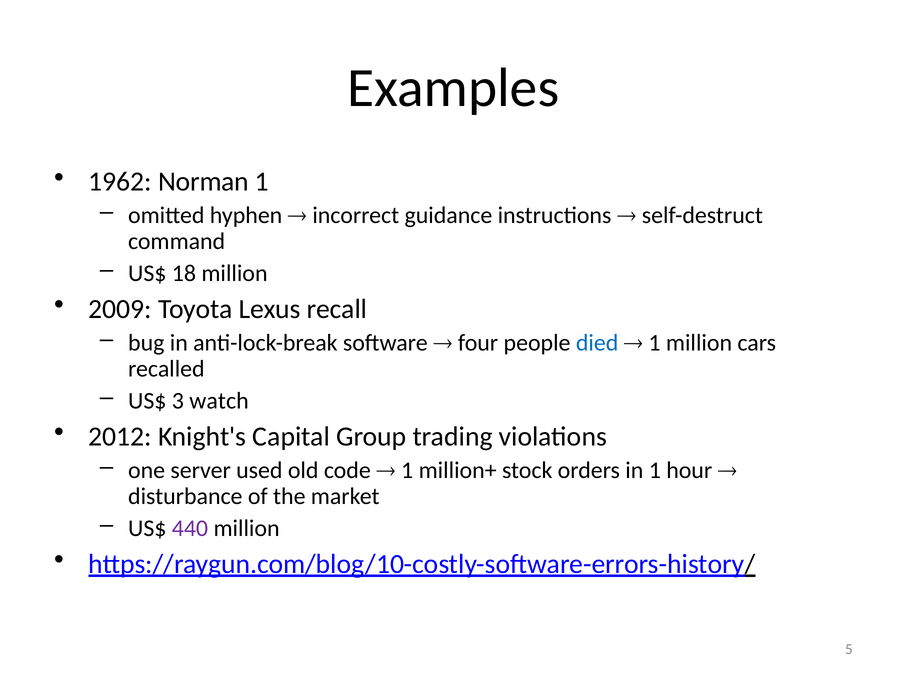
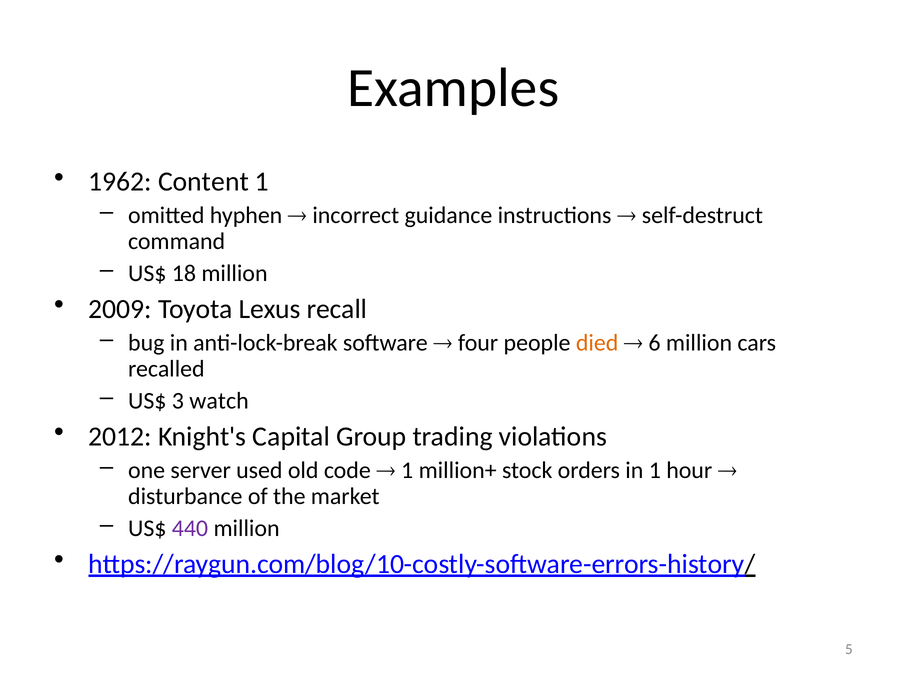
Norman: Norman -> Content
died colour: blue -> orange
1 at (654, 343): 1 -> 6
